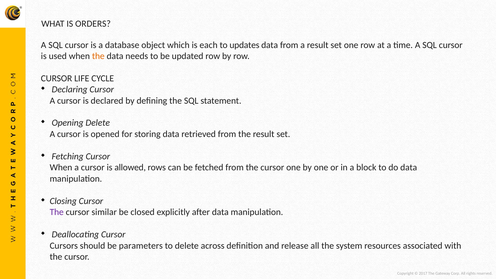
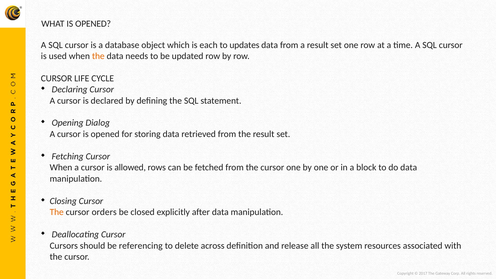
WHAT IS ORDERS: ORDERS -> OPENED
Opening Delete: Delete -> Dialog
The at (57, 212) colour: purple -> orange
similar: similar -> orders
parameters: parameters -> referencing
